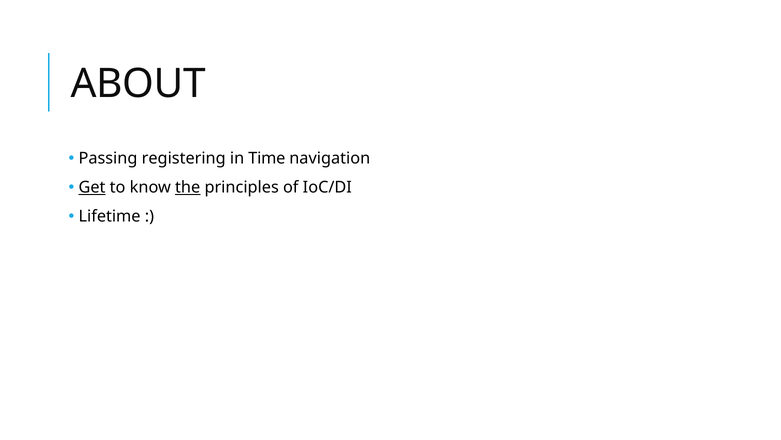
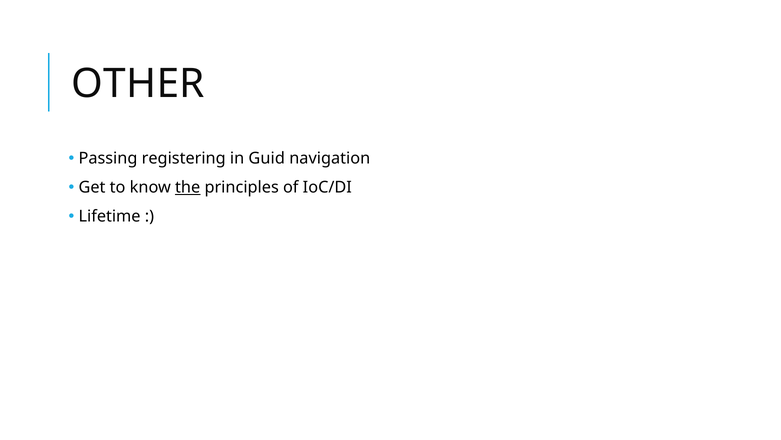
ABOUT: ABOUT -> OTHER
Time: Time -> Guid
Get underline: present -> none
